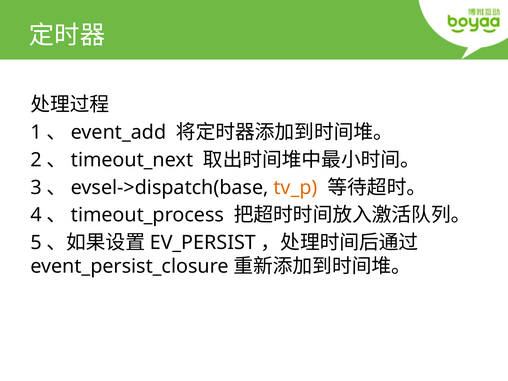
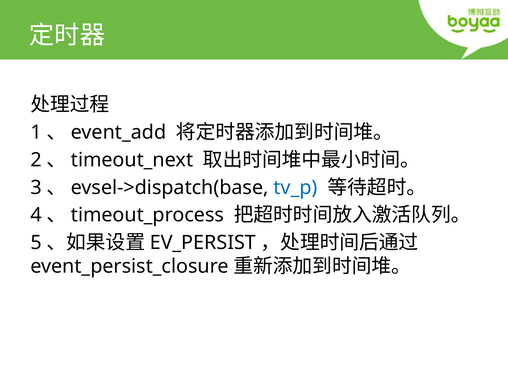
tv_p colour: orange -> blue
